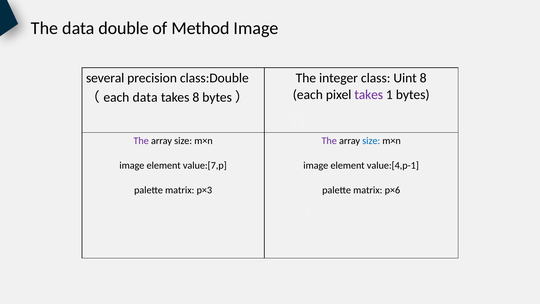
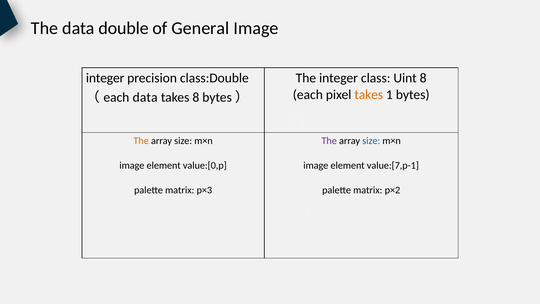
Method: Method -> General
several at (105, 78): several -> integer
takes at (369, 94) colour: purple -> orange
The at (141, 141) colour: purple -> orange
value:[7,p: value:[7,p -> value:[0,p
value:[4,p-1: value:[4,p-1 -> value:[7,p-1
p×6: p×6 -> p×2
